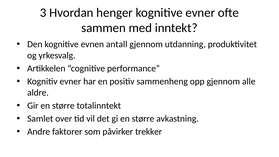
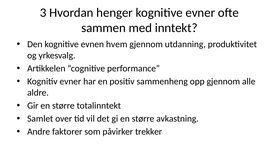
antall: antall -> hvem
